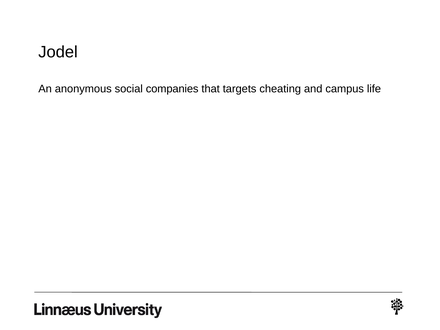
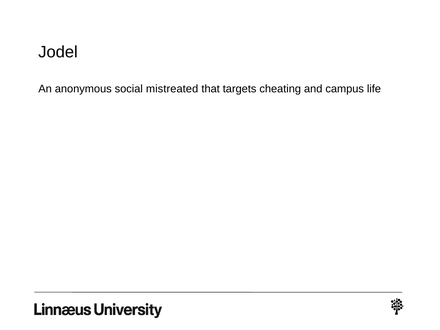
companies: companies -> mistreated
